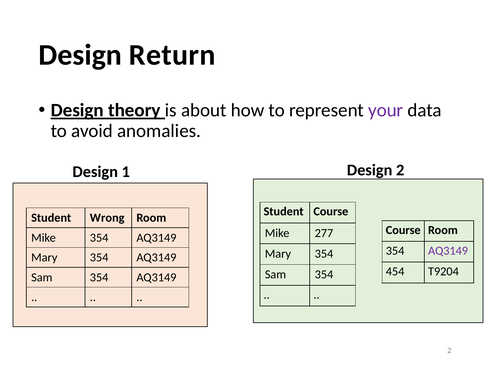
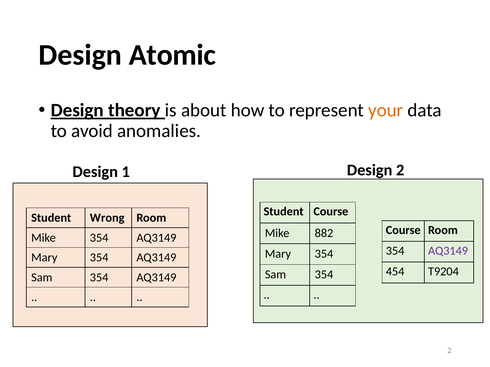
Return: Return -> Atomic
your colour: purple -> orange
277: 277 -> 882
